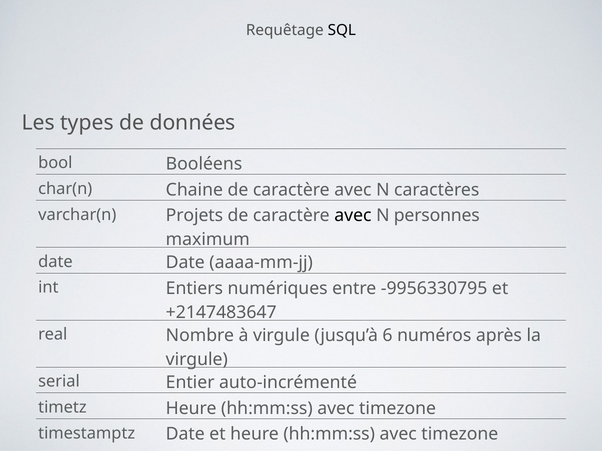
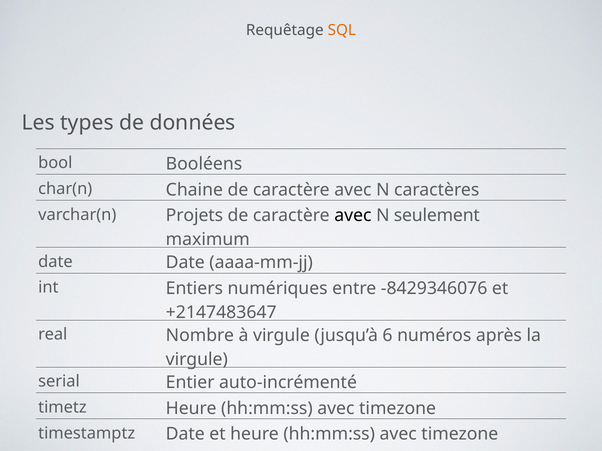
SQL colour: black -> orange
personnes: personnes -> seulement
-9956330795: -9956330795 -> -8429346076
